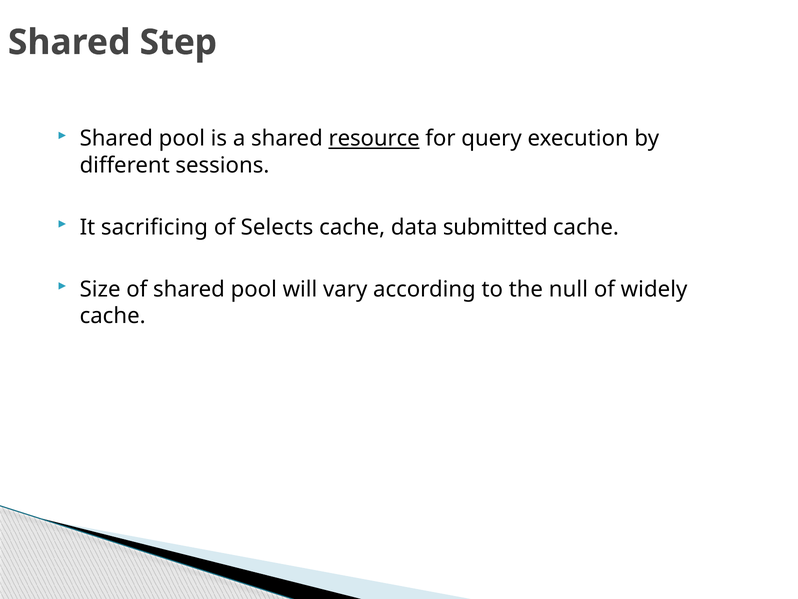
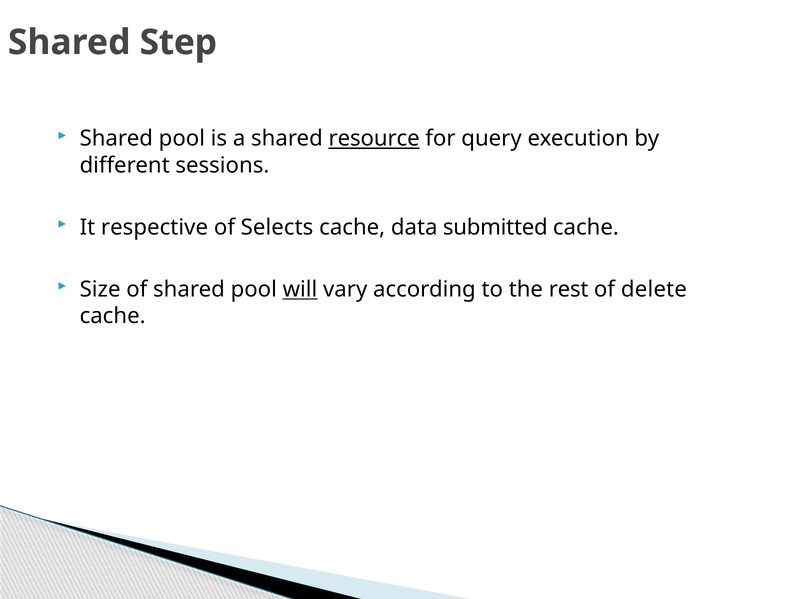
sacrificing: sacrificing -> respective
will underline: none -> present
null: null -> rest
widely: widely -> delete
